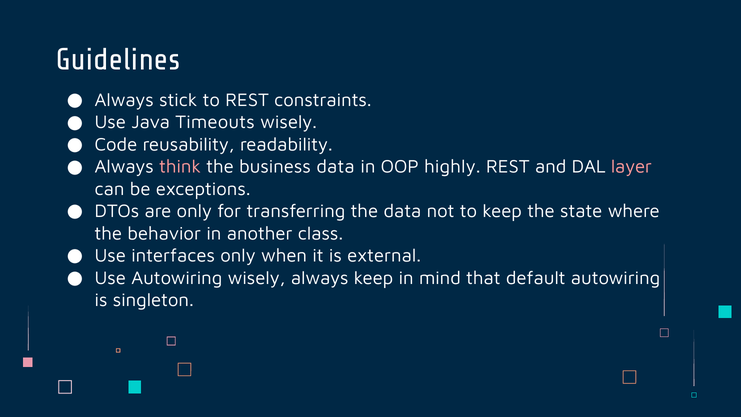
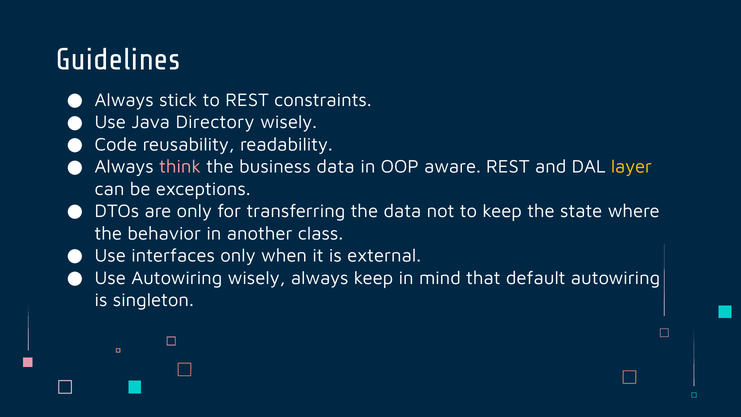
Timeouts: Timeouts -> Directory
highly: highly -> aware
layer colour: pink -> yellow
